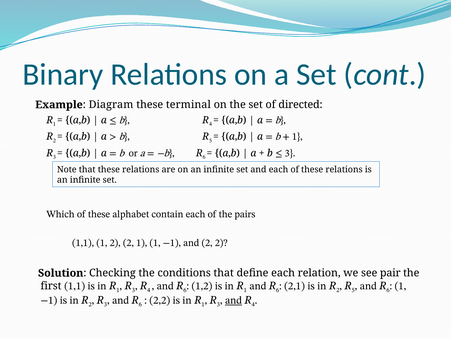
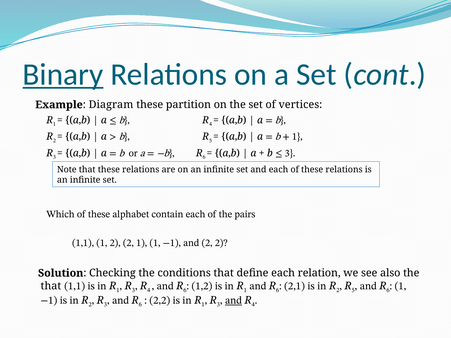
Binary underline: none -> present
terminal: terminal -> partition
directed: directed -> vertices
pair: pair -> also
first at (51, 286): first -> that
